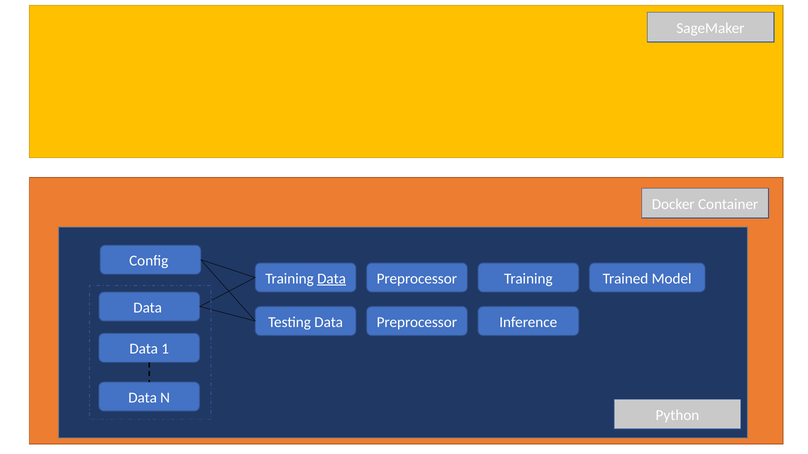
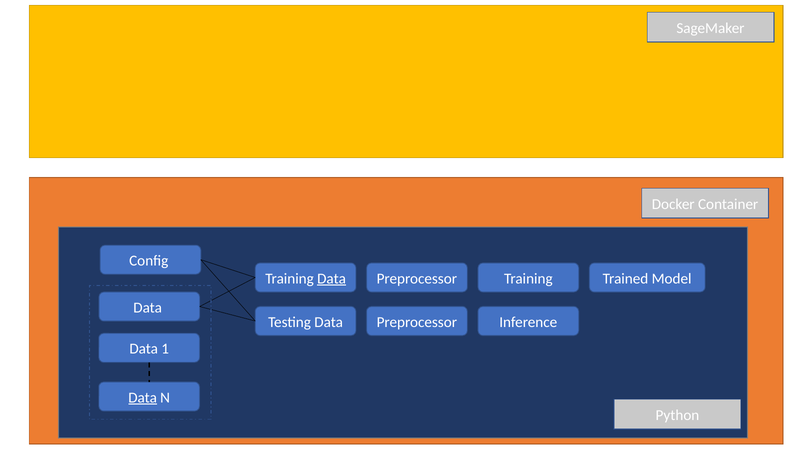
Data at (143, 398) underline: none -> present
